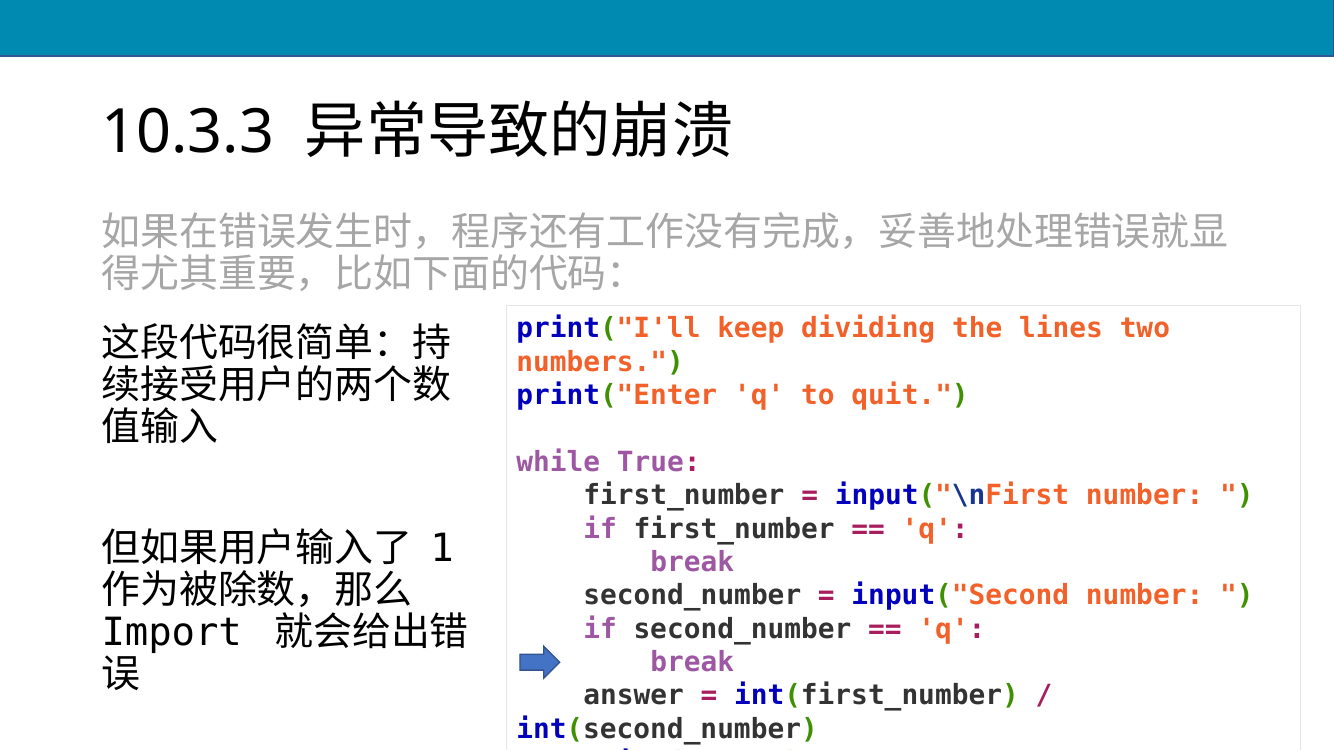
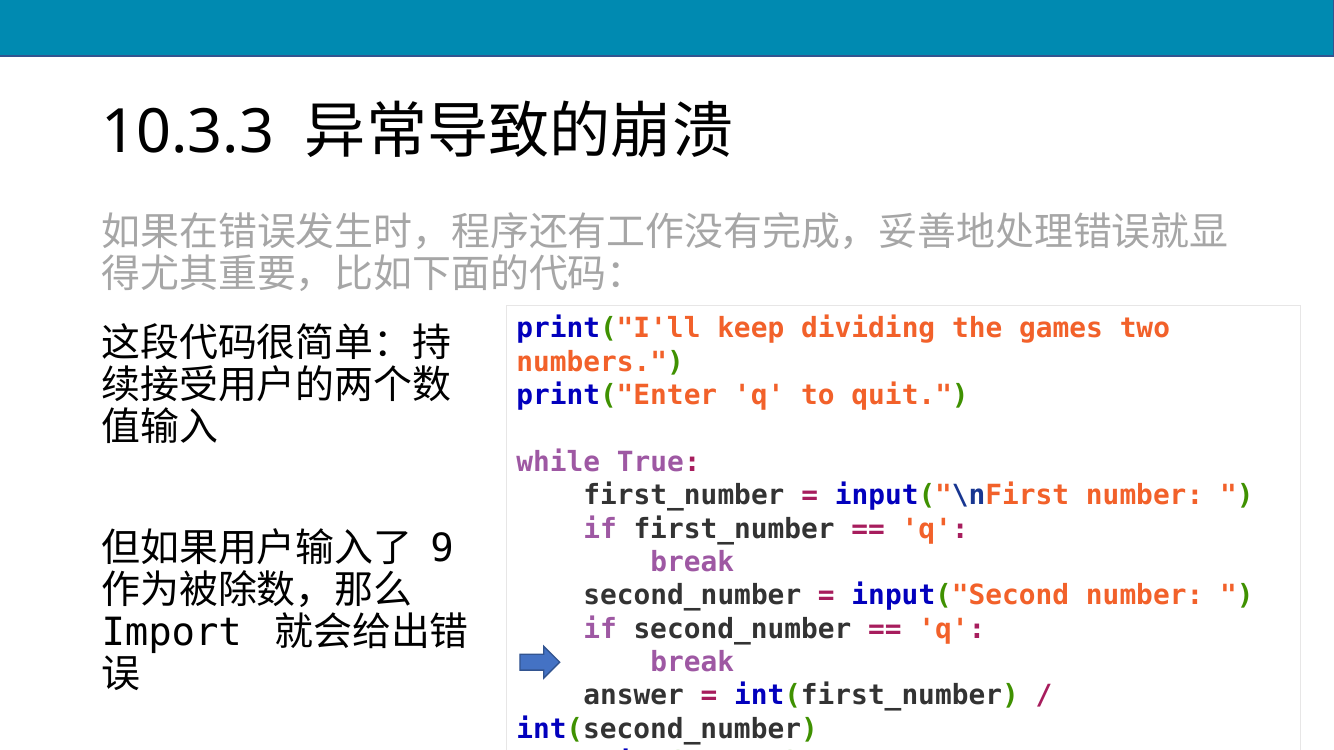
lines: lines -> games
1: 1 -> 9
